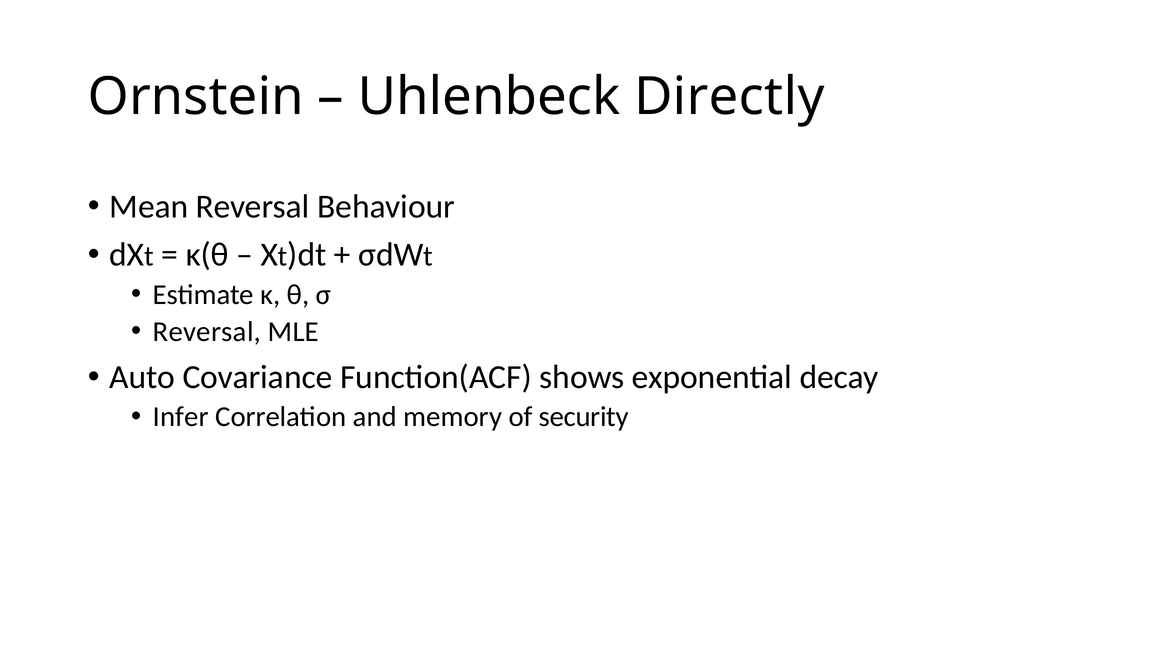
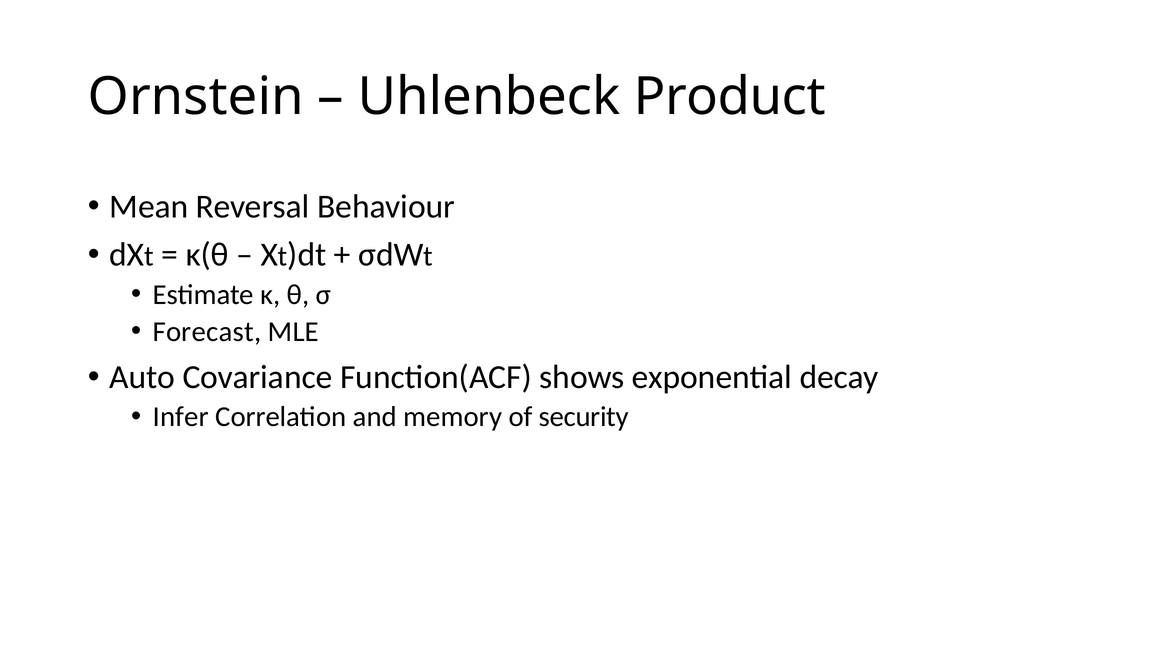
Directly: Directly -> Product
Reversal at (207, 332): Reversal -> Forecast
